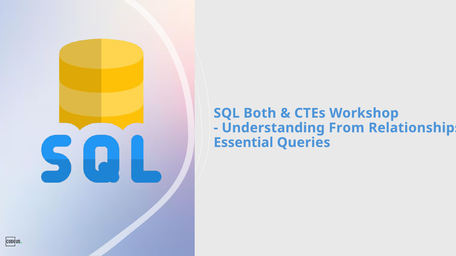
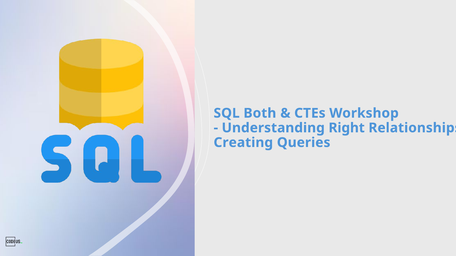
From: From -> Right
Essential: Essential -> Creating
